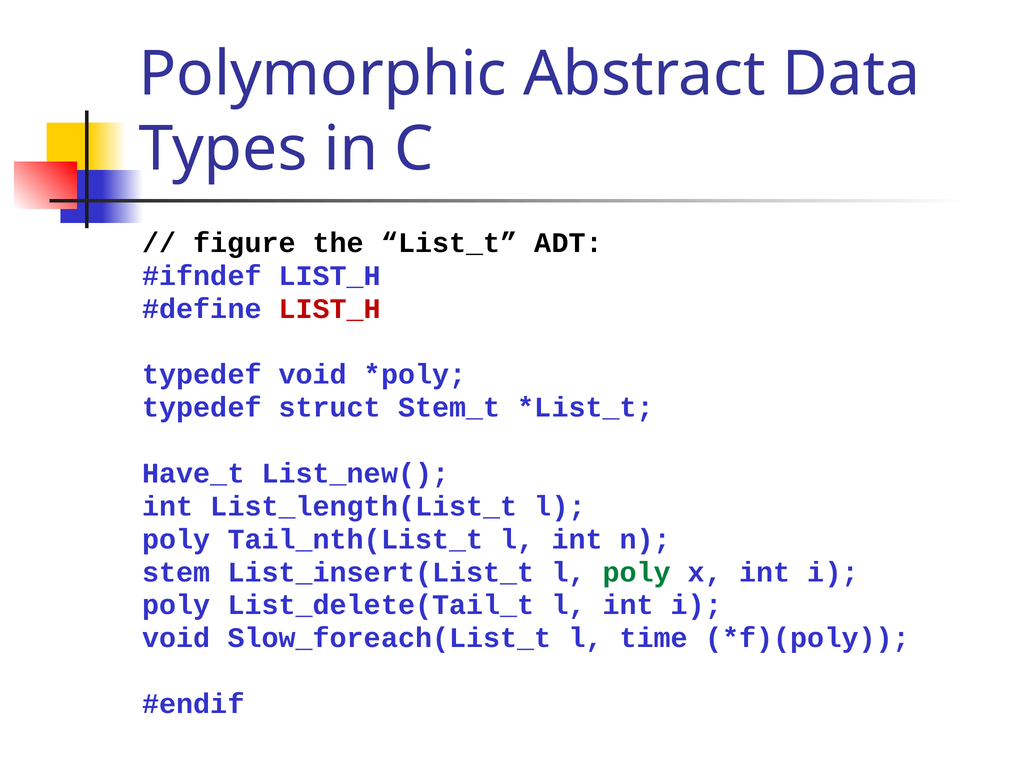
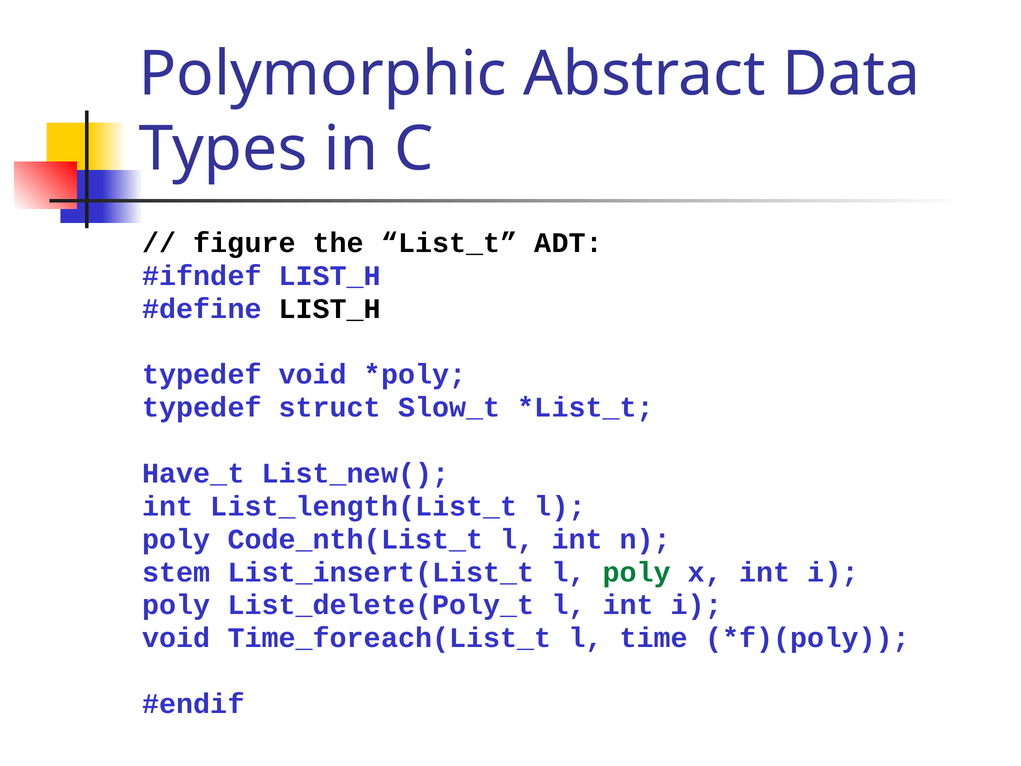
LIST_H at (330, 309) colour: red -> black
Stem_t: Stem_t -> Slow_t
Tail_nth(List_t: Tail_nth(List_t -> Code_nth(List_t
List_delete(Tail_t: List_delete(Tail_t -> List_delete(Poly_t
Slow_foreach(List_t: Slow_foreach(List_t -> Time_foreach(List_t
